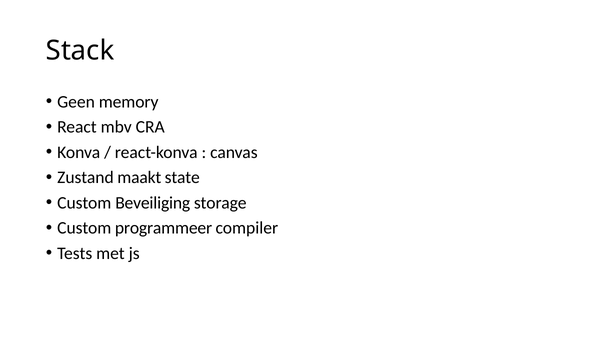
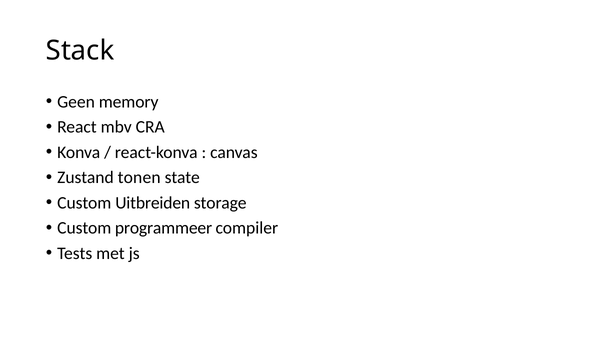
maakt: maakt -> tonen
Beveiliging: Beveiliging -> Uitbreiden
